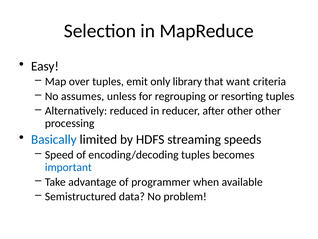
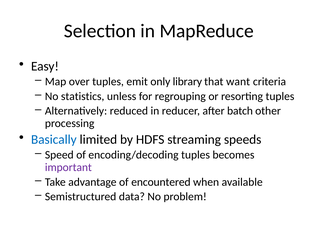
assumes: assumes -> statistics
after other: other -> batch
important colour: blue -> purple
programmer: programmer -> encountered
